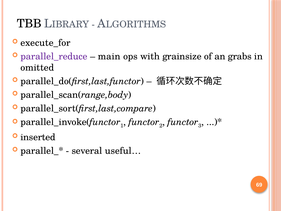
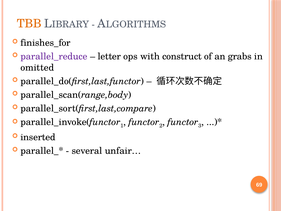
TBB colour: black -> orange
execute_for: execute_for -> finishes_for
main: main -> letter
grainsize: grainsize -> construct
useful…: useful… -> unfair…
